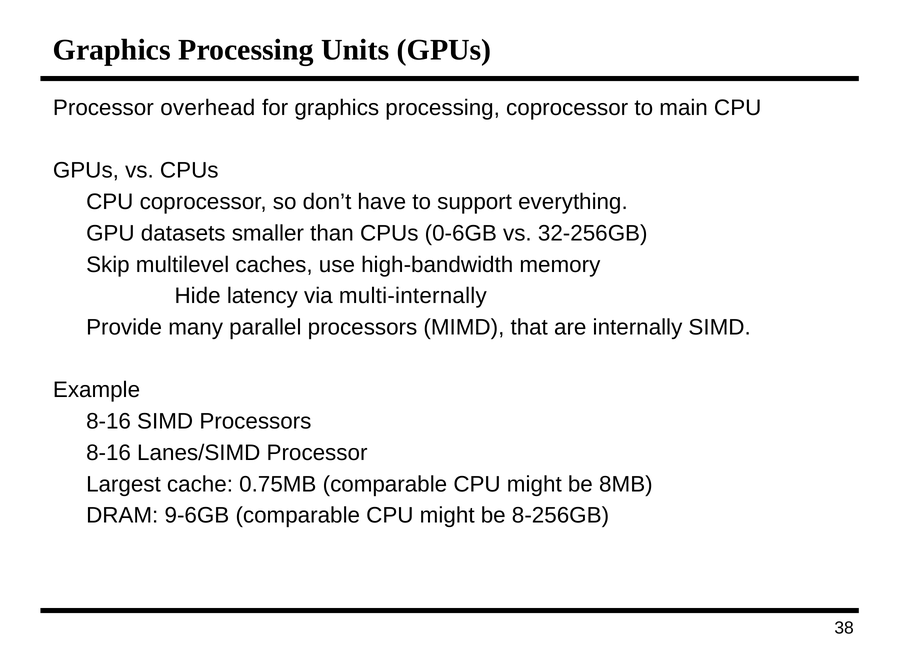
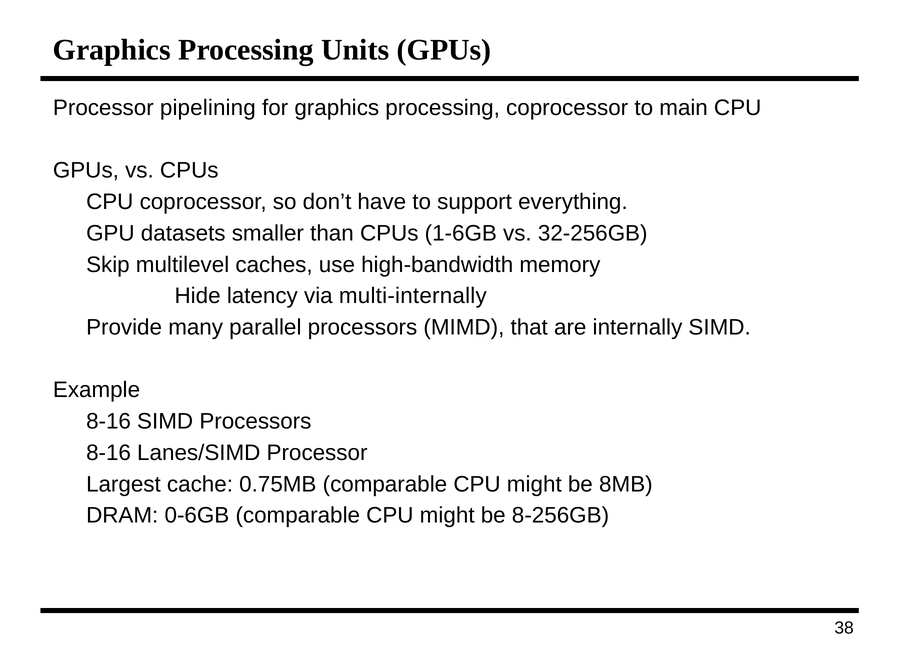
overhead: overhead -> pipelining
0-6GB: 0-6GB -> 1-6GB
9-6GB: 9-6GB -> 0-6GB
